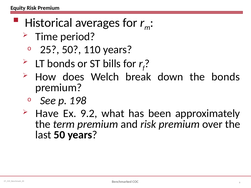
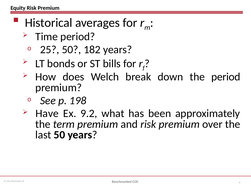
110: 110 -> 182
the bonds: bonds -> period
